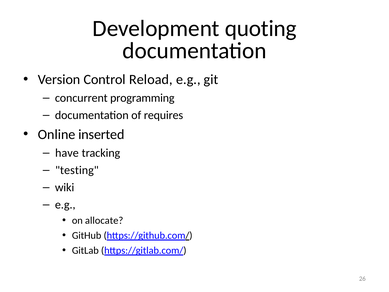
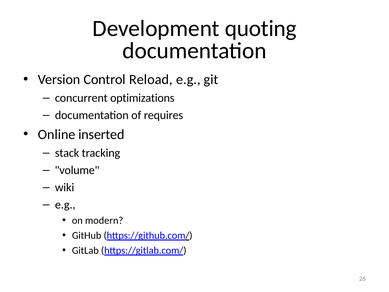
programming: programming -> optimizations
have: have -> stack
testing: testing -> volume
allocate: allocate -> modern
